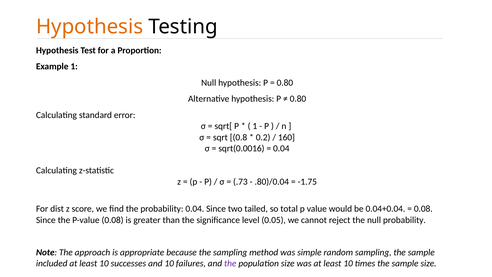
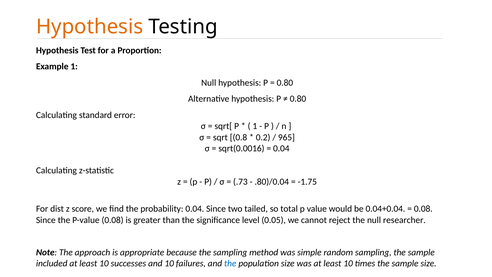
160: 160 -> 965
null probability: probability -> researcher
the at (230, 263) colour: purple -> blue
